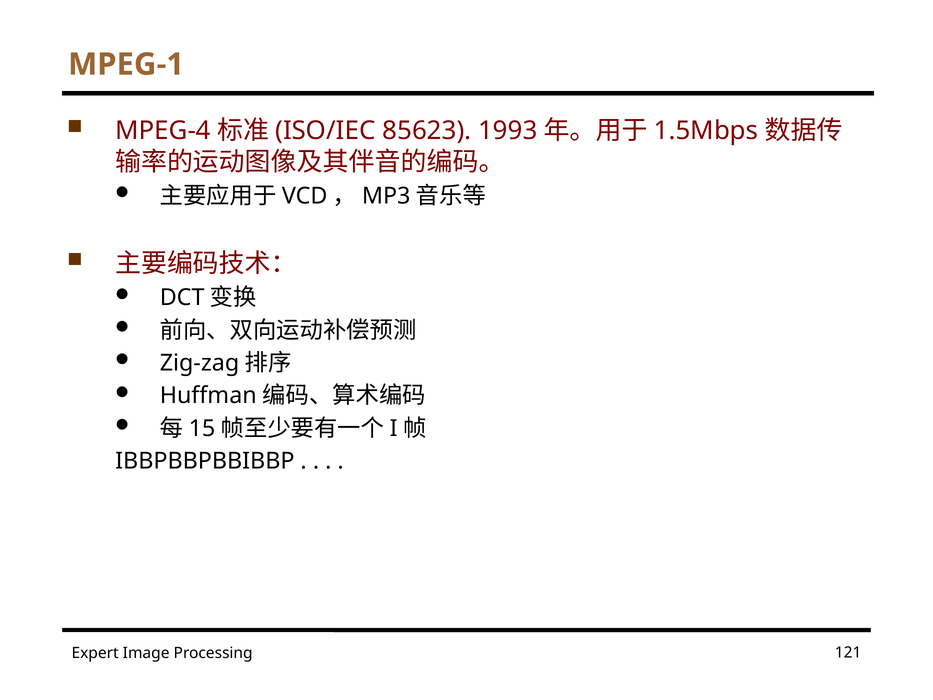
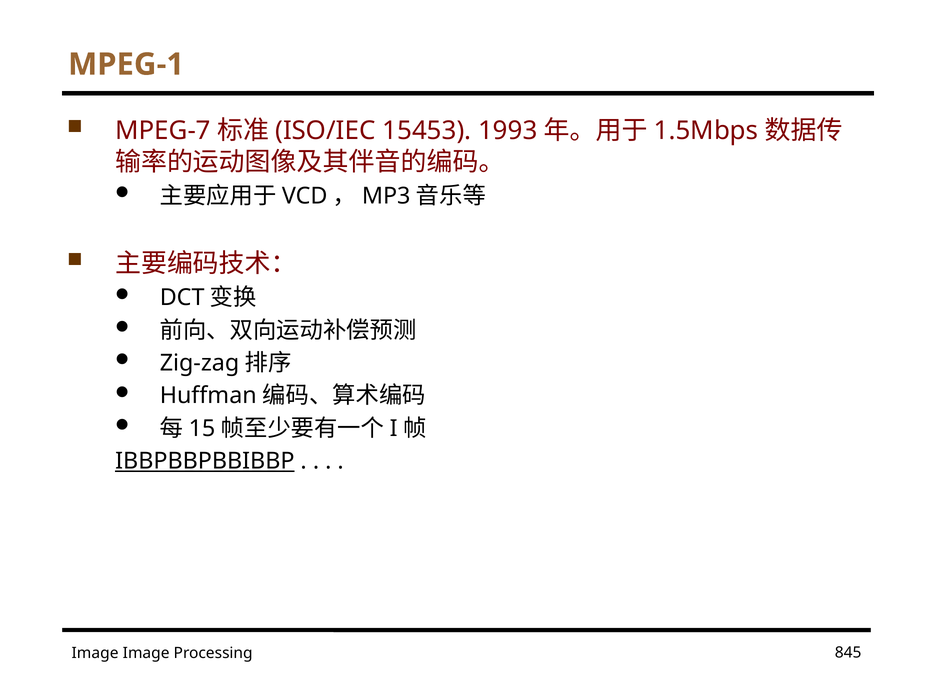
MPEG-4: MPEG-4 -> MPEG-7
85623: 85623 -> 15453
IBBPBBPBBIBBP underline: none -> present
Expert at (95, 653): Expert -> Image
121: 121 -> 845
